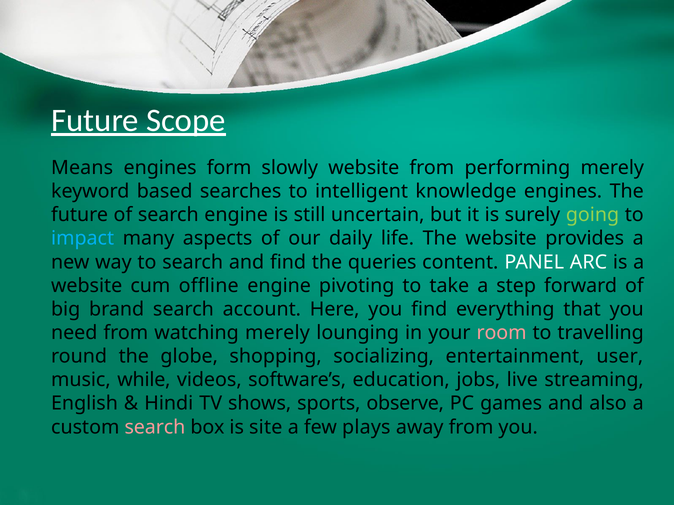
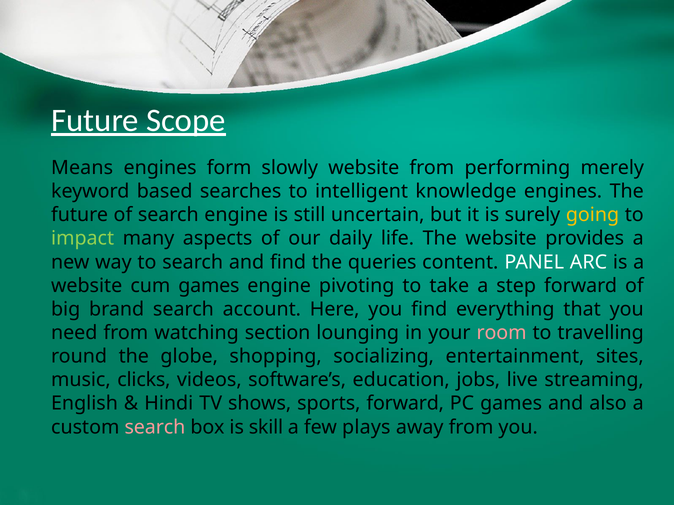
going colour: light green -> yellow
impact colour: light blue -> light green
cum offline: offline -> games
watching merely: merely -> section
user: user -> sites
while: while -> clicks
sports observe: observe -> forward
site: site -> skill
